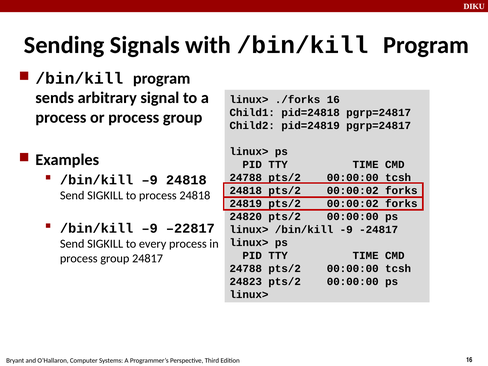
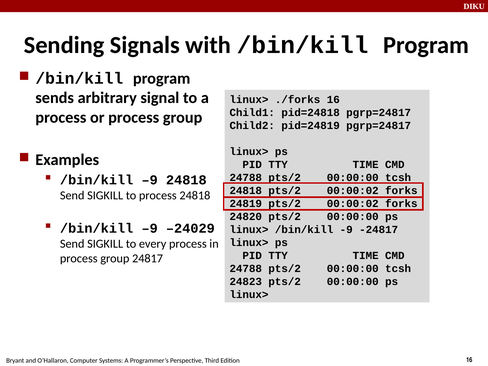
–22817: –22817 -> –24029
